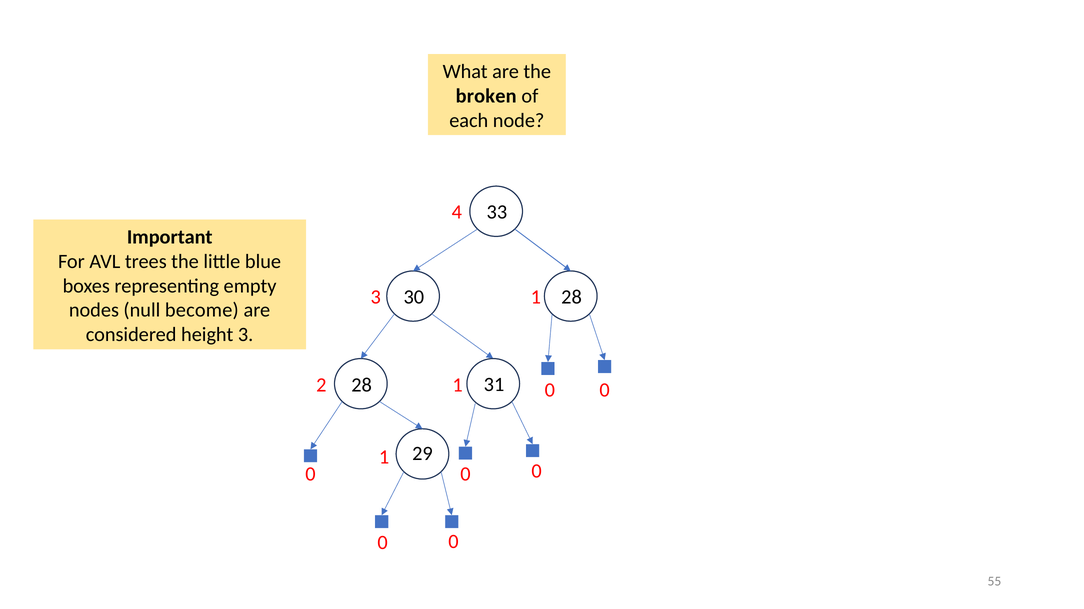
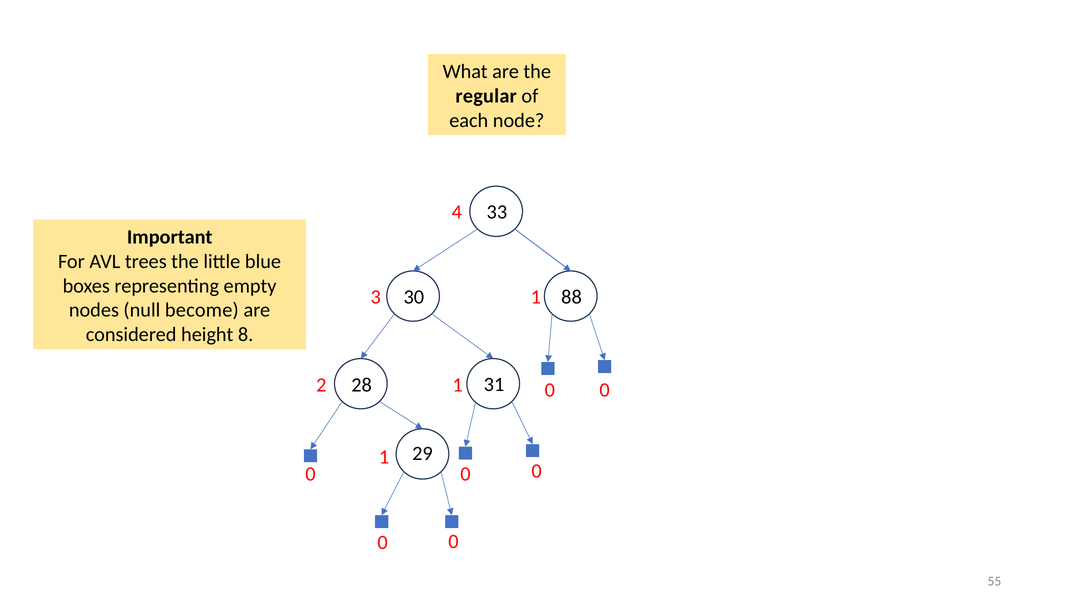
broken: broken -> regular
30 28: 28 -> 88
height 3: 3 -> 8
